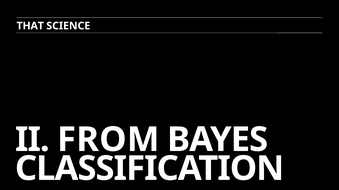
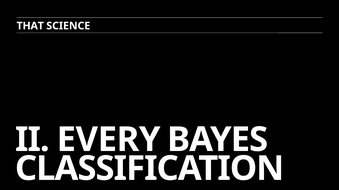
FROM: FROM -> EVERY
